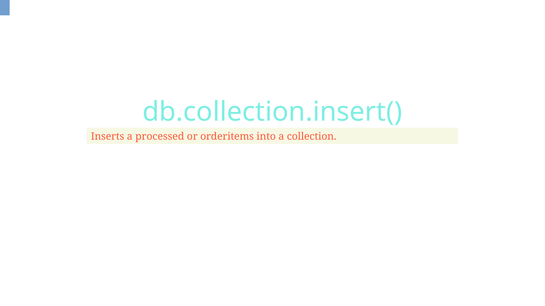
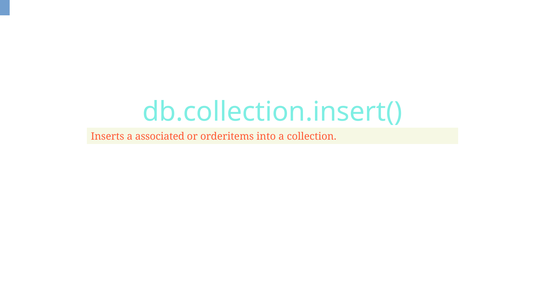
processed: processed -> associated
